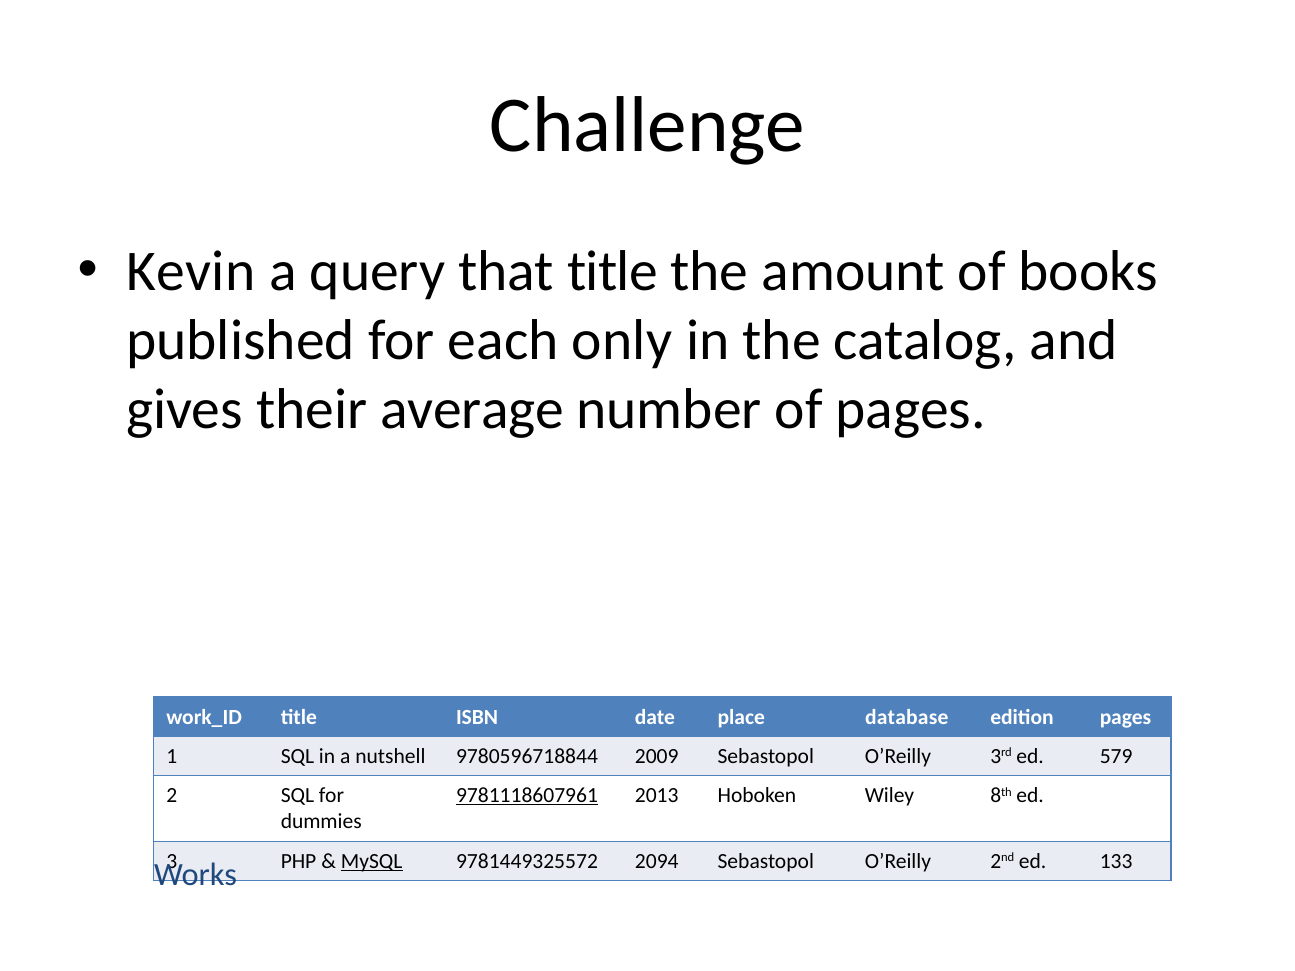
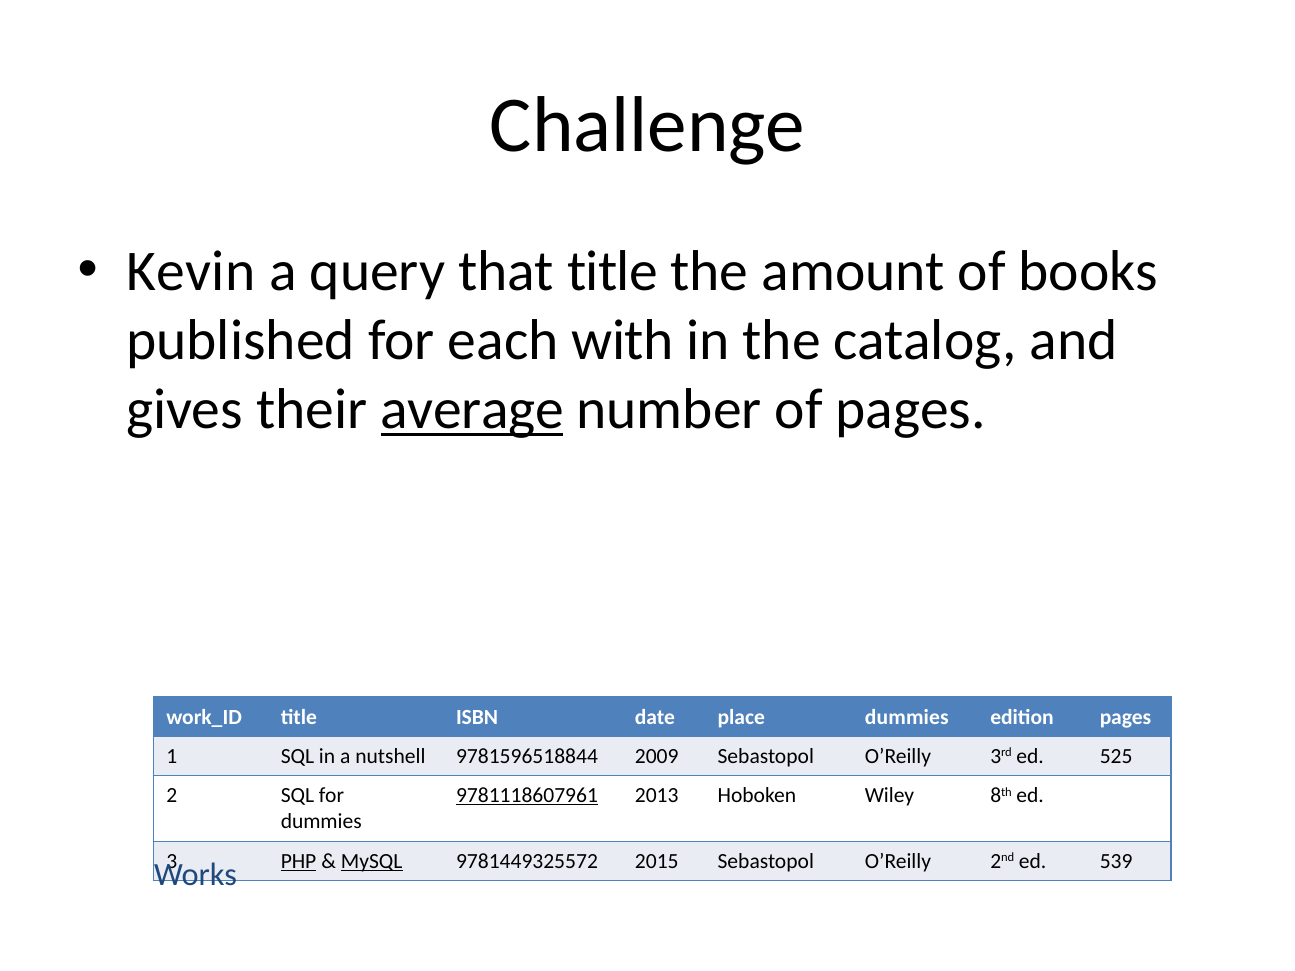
only: only -> with
average underline: none -> present
place database: database -> dummies
9780596718844: 9780596718844 -> 9781596518844
579: 579 -> 525
PHP underline: none -> present
2094: 2094 -> 2015
133: 133 -> 539
